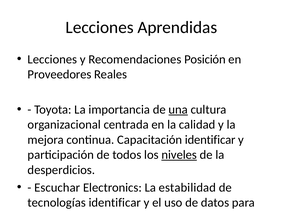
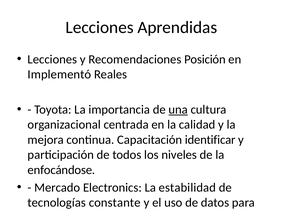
Proveedores at (59, 74): Proveedores -> Implementó
niveles underline: present -> none
desperdicios at (61, 170): desperdicios -> enfocándose
Escuchar at (57, 188): Escuchar -> Mercado
tecnologías identificar: identificar -> constante
